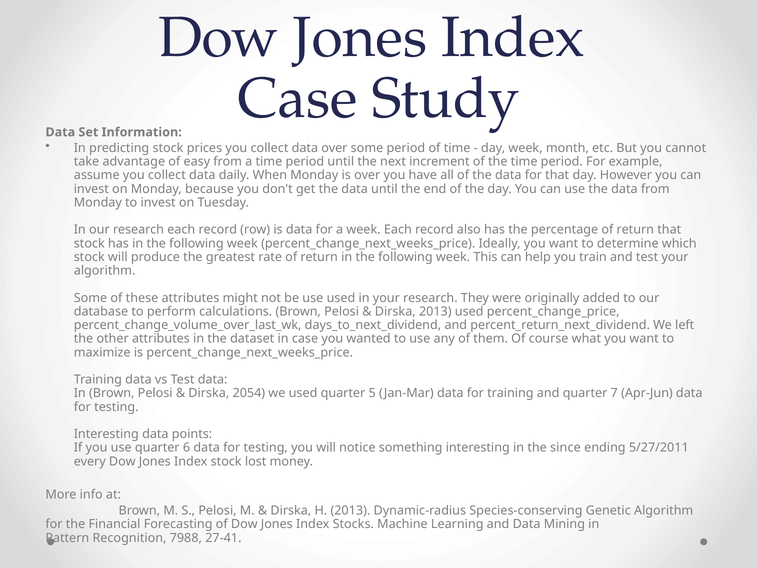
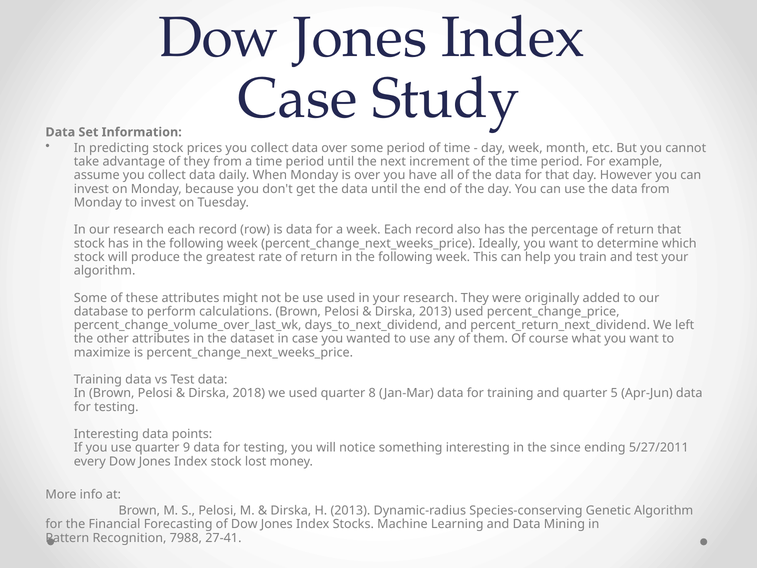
of easy: easy -> they
2054: 2054 -> 2018
5: 5 -> 8
7: 7 -> 5
6: 6 -> 9
